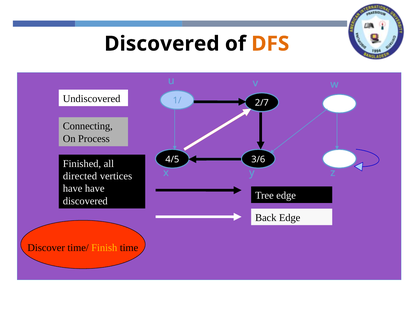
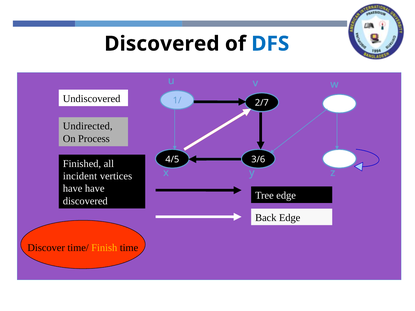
DFS colour: orange -> blue
Connecting: Connecting -> Undirected
directed: directed -> incident
